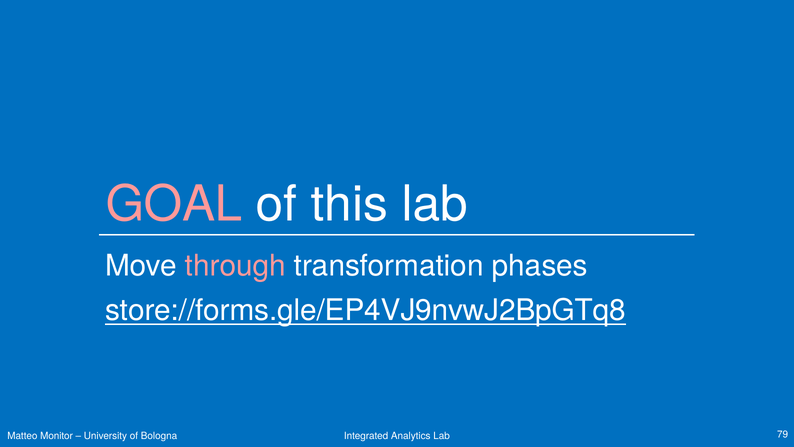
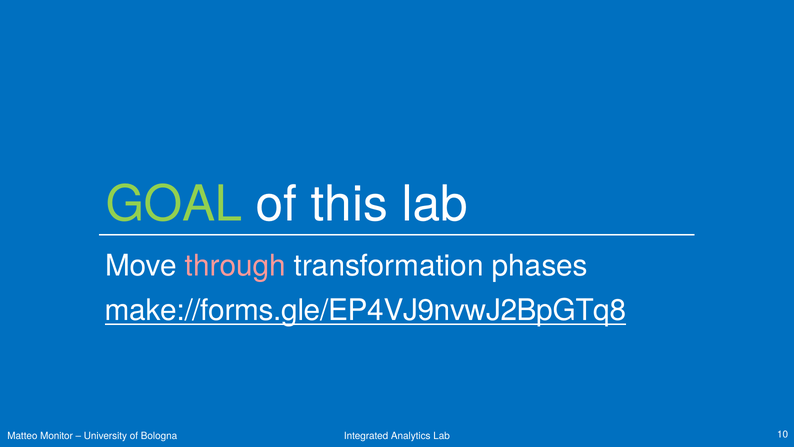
GOAL colour: pink -> light green
store://forms.gle/EP4VJ9nvwJ2BpGTq8: store://forms.gle/EP4VJ9nvwJ2BpGTq8 -> make://forms.gle/EP4VJ9nvwJ2BpGTq8
79: 79 -> 10
